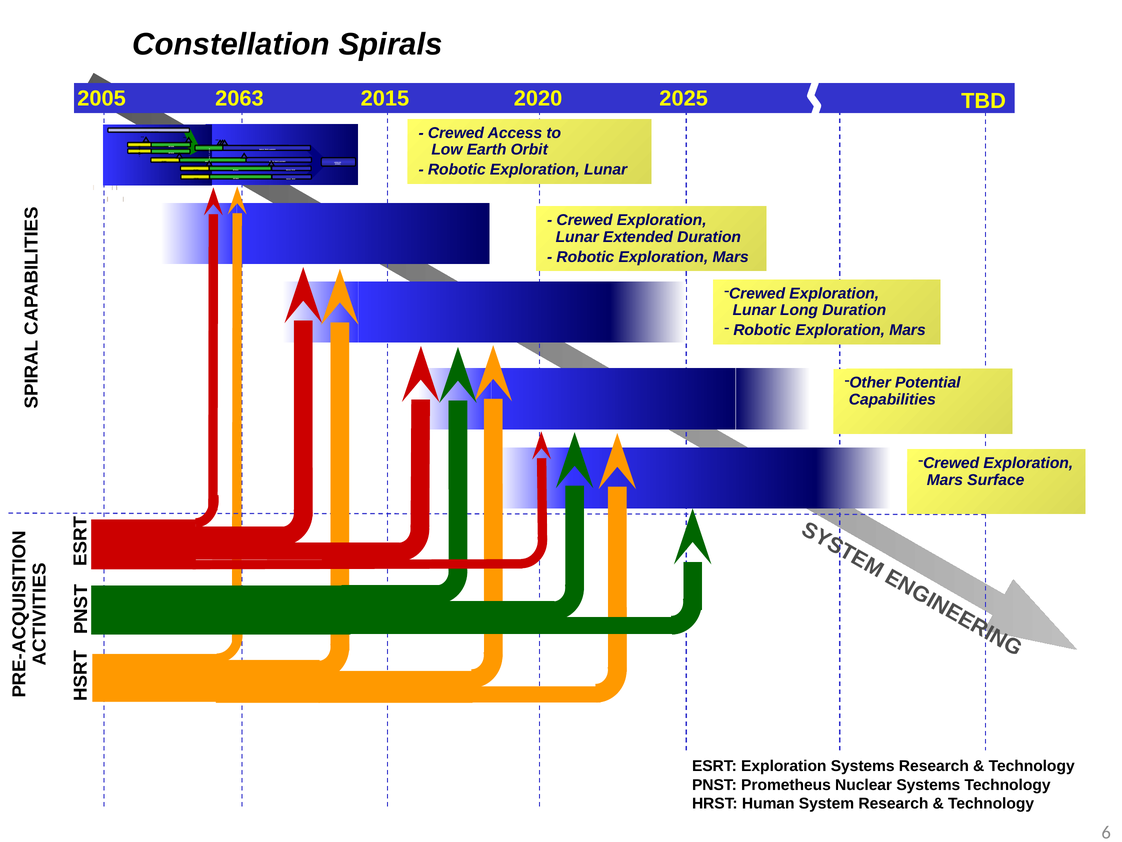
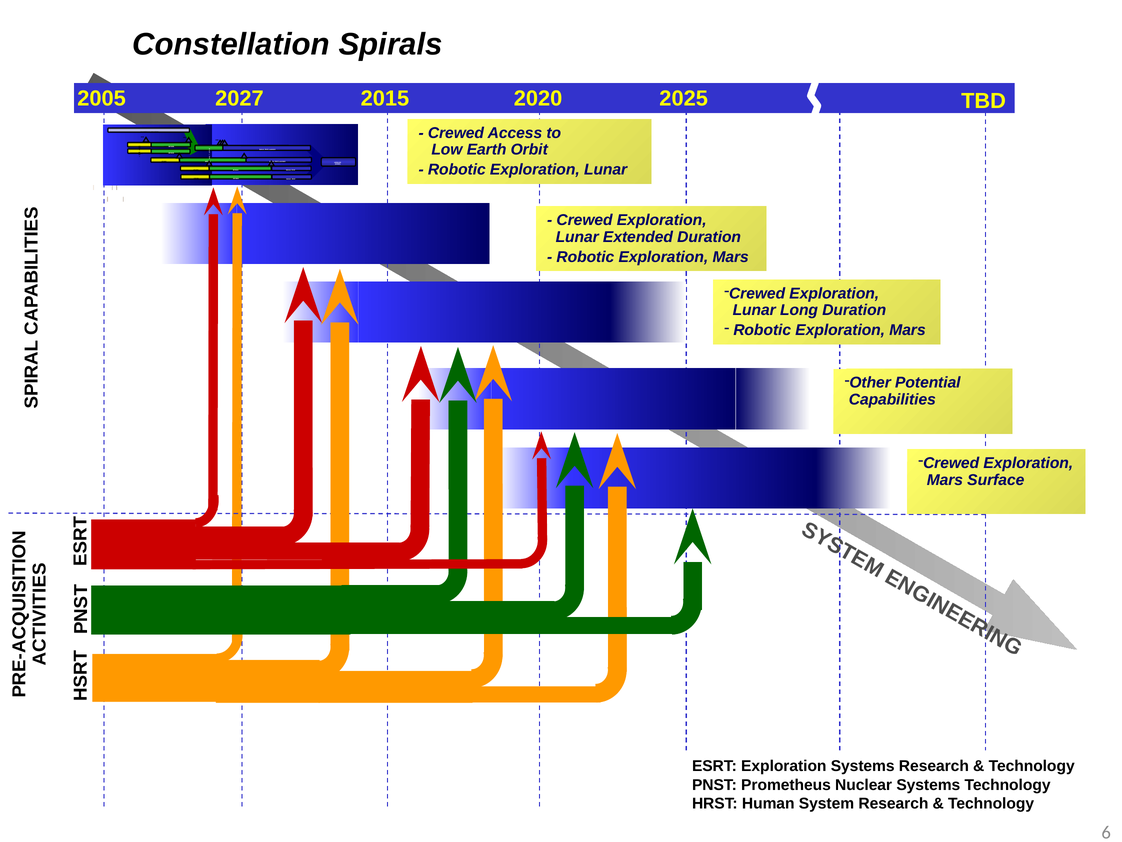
2063: 2063 -> 2027
